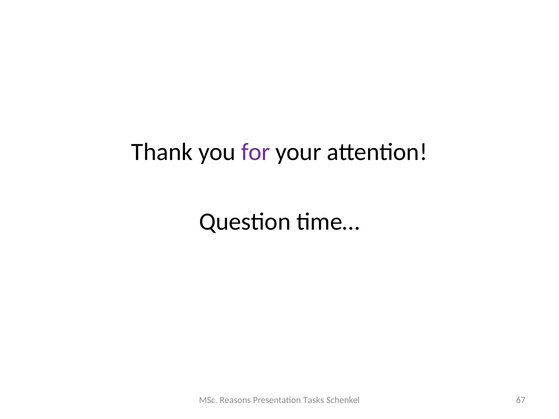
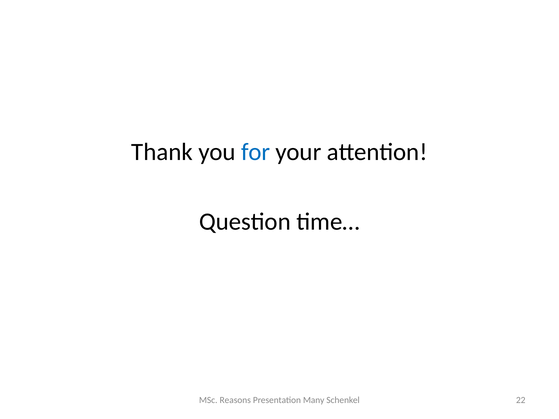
for colour: purple -> blue
Tasks: Tasks -> Many
67: 67 -> 22
